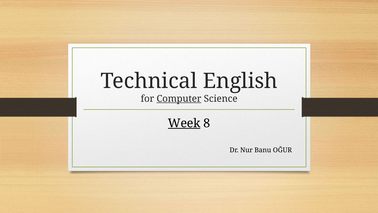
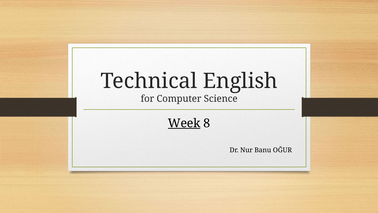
Computer underline: present -> none
